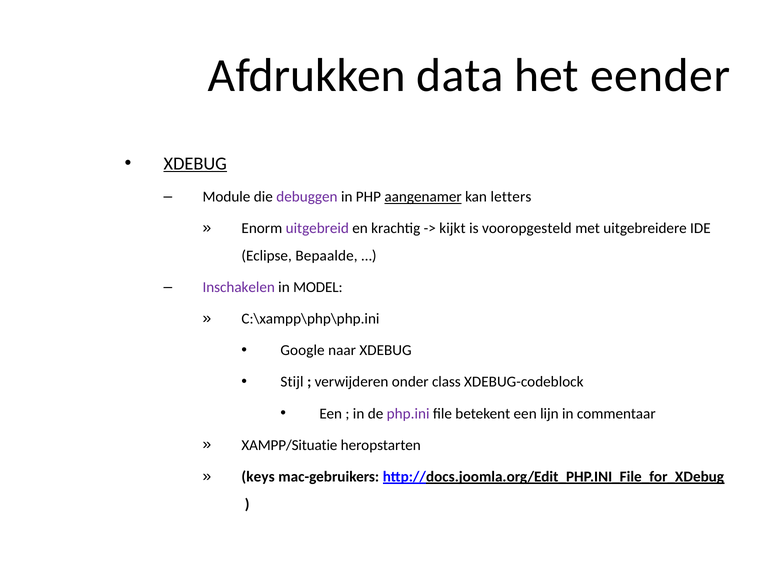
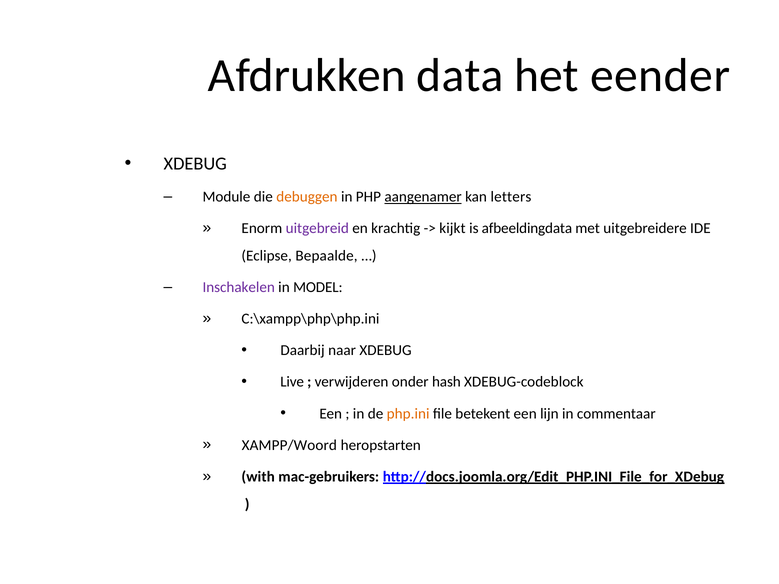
XDEBUG at (195, 164) underline: present -> none
debuggen colour: purple -> orange
vooropgesteld: vooropgesteld -> afbeeldingdata
Google: Google -> Daarbij
Stijl: Stijl -> Live
class: class -> hash
php.ini colour: purple -> orange
XAMPP/Situatie: XAMPP/Situatie -> XAMPP/Woord
keys: keys -> with
